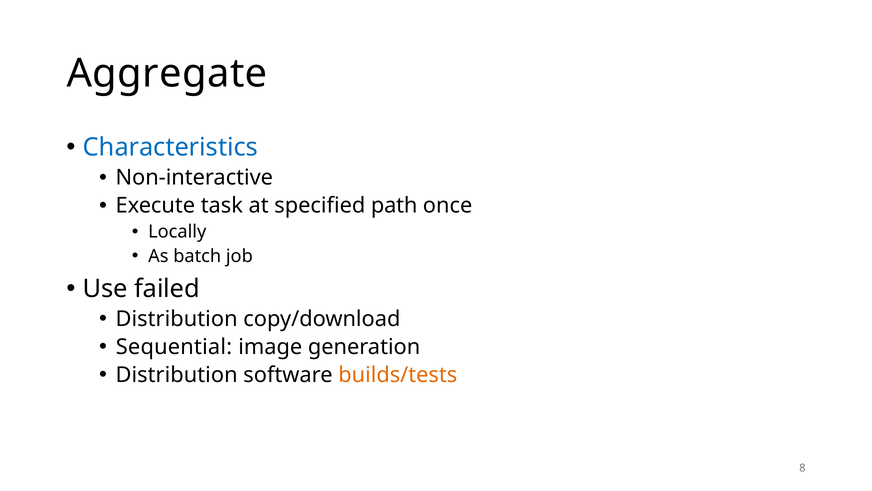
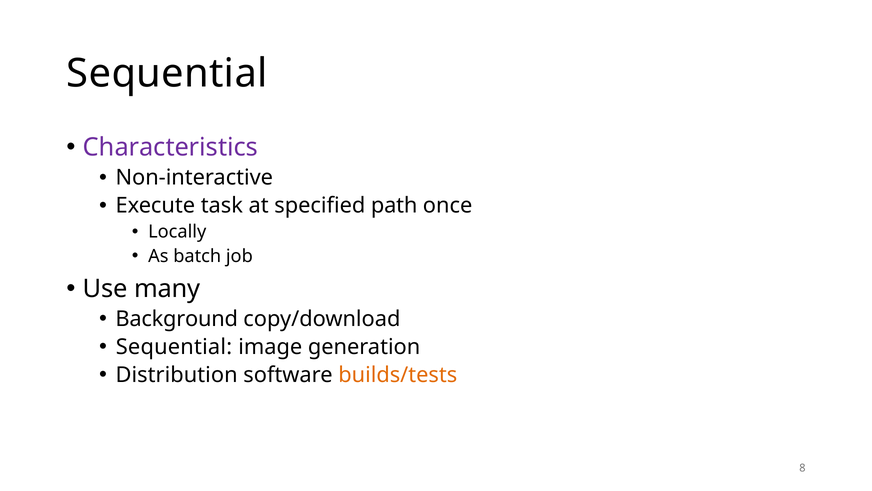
Aggregate at (167, 73): Aggregate -> Sequential
Characteristics colour: blue -> purple
failed: failed -> many
Distribution at (177, 318): Distribution -> Background
